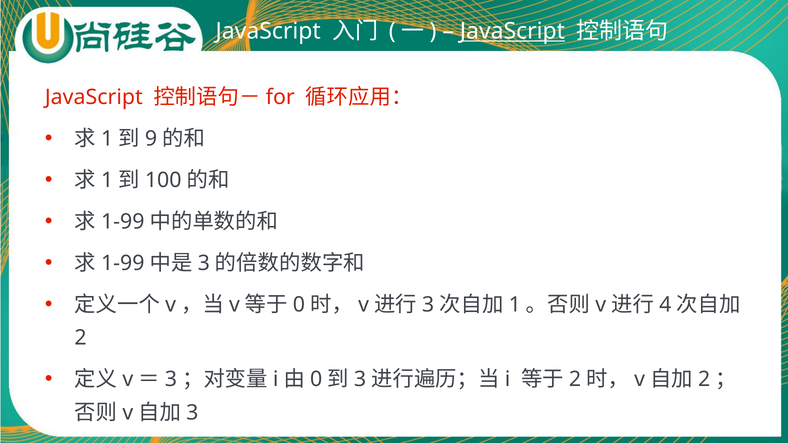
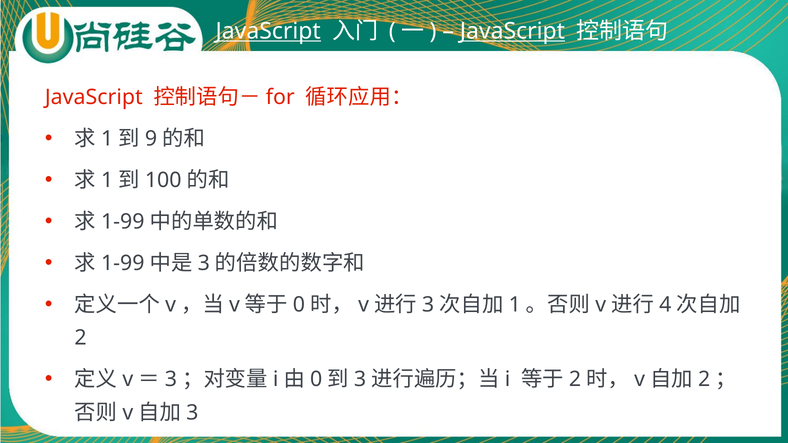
JavaScript at (268, 31) underline: none -> present
